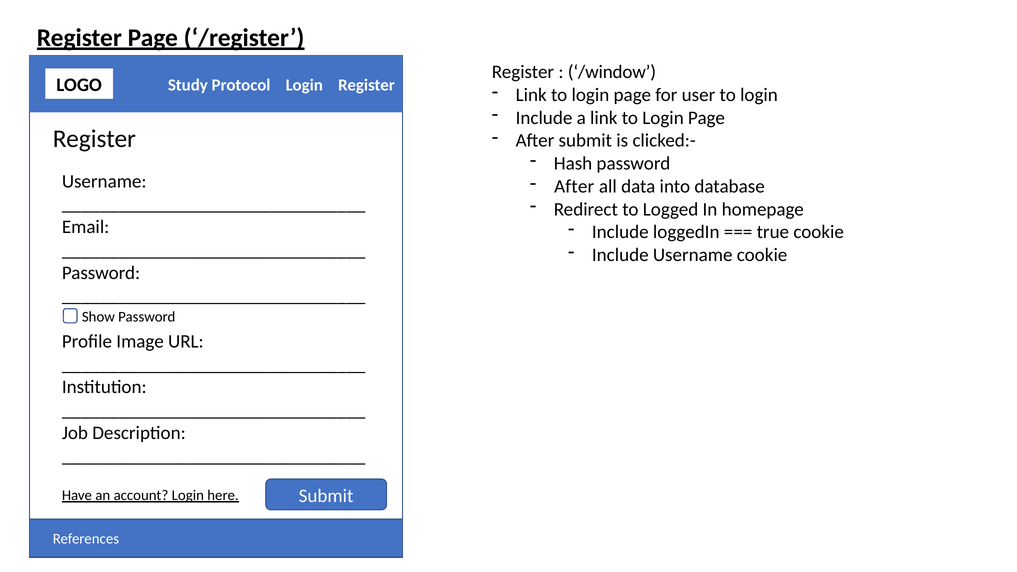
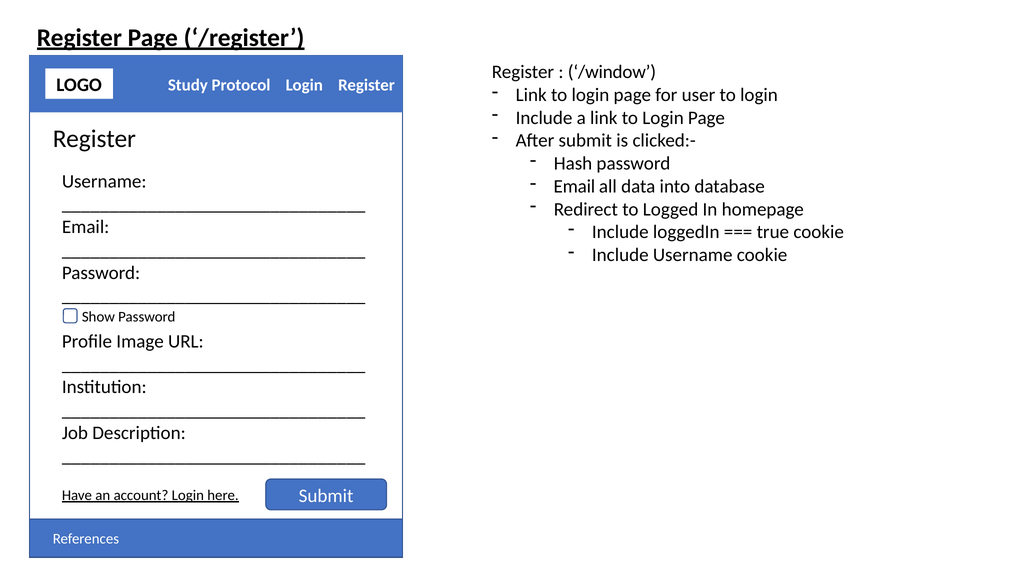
After at (574, 186): After -> Email
